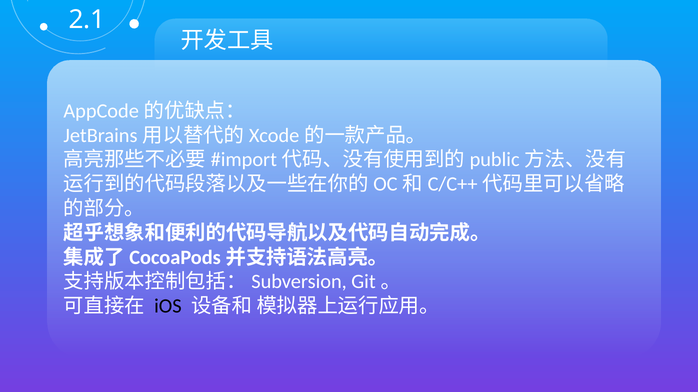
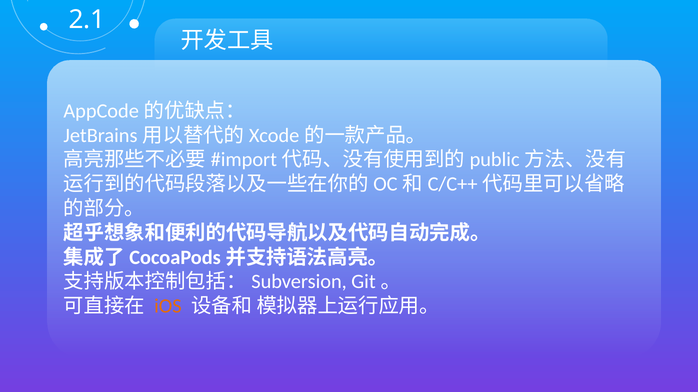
iOS colour: black -> orange
